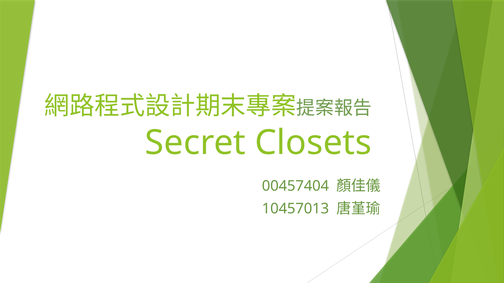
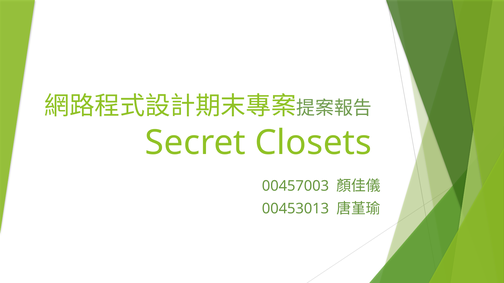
00457404: 00457404 -> 00457003
10457013: 10457013 -> 00453013
